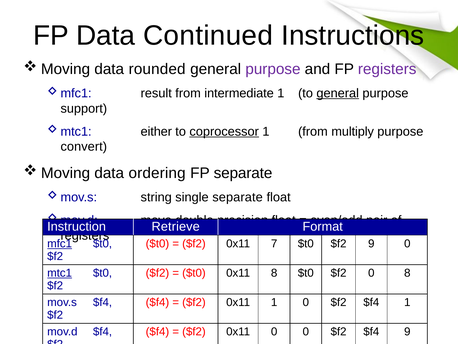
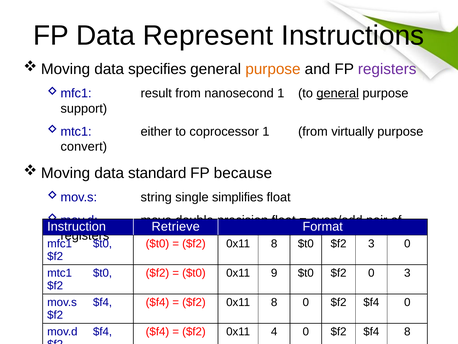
Continued: Continued -> Represent
rounded: rounded -> specifies
purpose at (273, 69) colour: purple -> orange
intermediate: intermediate -> nanosecond
coprocessor underline: present -> none
multiply: multiply -> virtually
ordering: ordering -> standard
FP separate: separate -> because
single separate: separate -> simplifies
mfc1 underline: present -> none
7 at (274, 243): 7 -> 8
$f2 9: 9 -> 3
mtc1 underline: present -> none
0x11 8: 8 -> 9
0 8: 8 -> 3
1 at (274, 302): 1 -> 8
$f4 1: 1 -> 0
0x11 0: 0 -> 4
$f4 9: 9 -> 8
